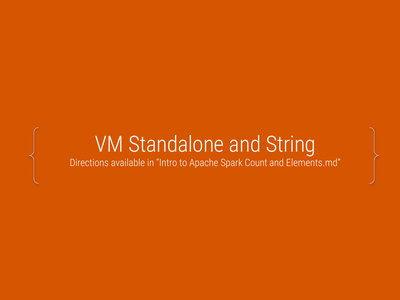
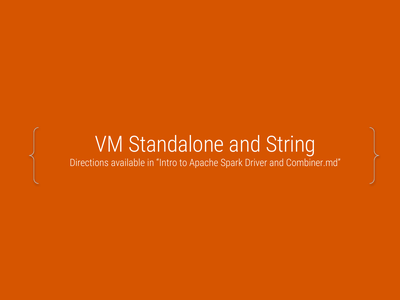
Count: Count -> Driver
Elements.md: Elements.md -> Combiner.md
